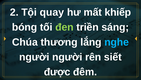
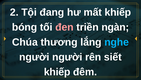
quay: quay -> đang
đen colour: light green -> pink
sáng: sáng -> ngàn
được at (57, 71): được -> khiếp
